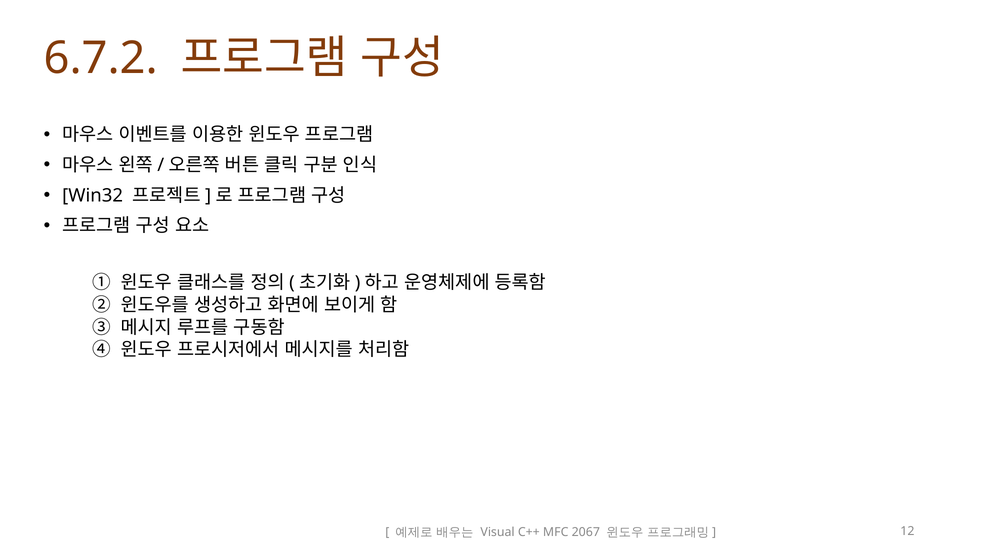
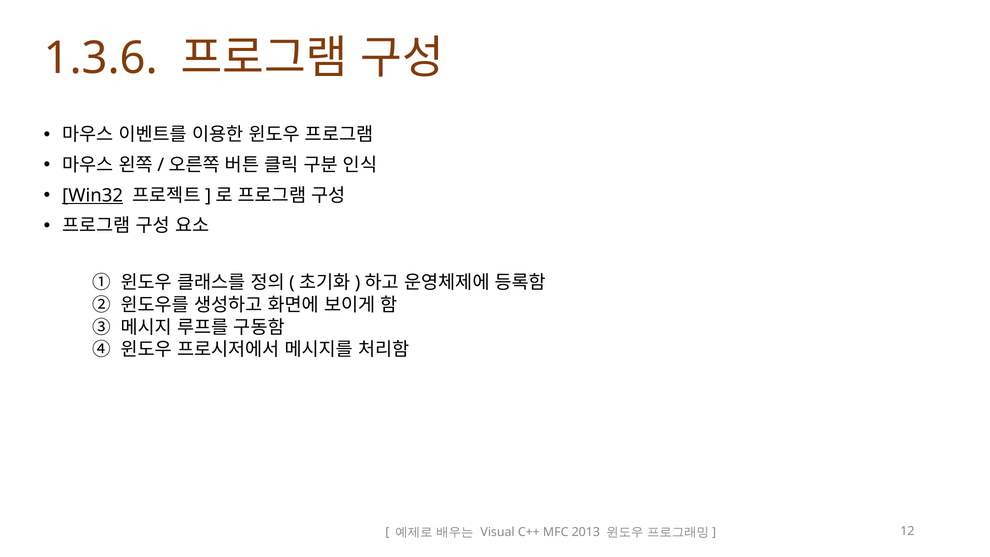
6.7.2: 6.7.2 -> 1.3.6
Win32 underline: none -> present
2067: 2067 -> 2013
